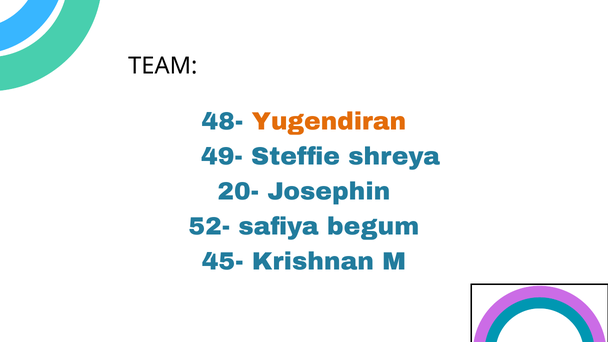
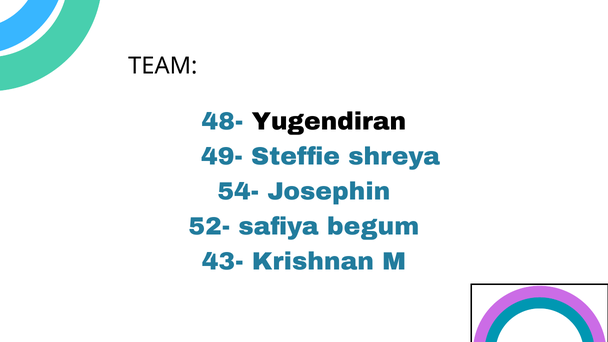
Yugendiran colour: orange -> black
20-: 20- -> 54-
45-: 45- -> 43-
